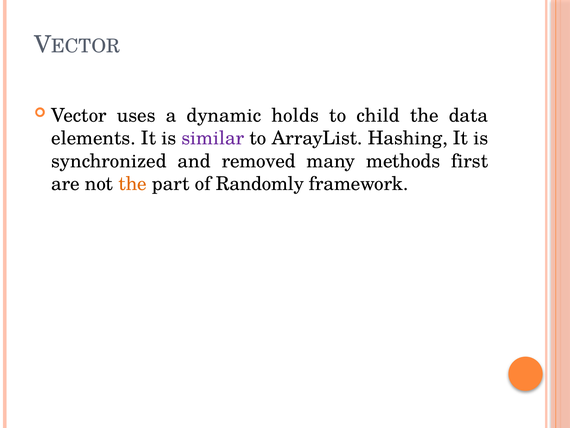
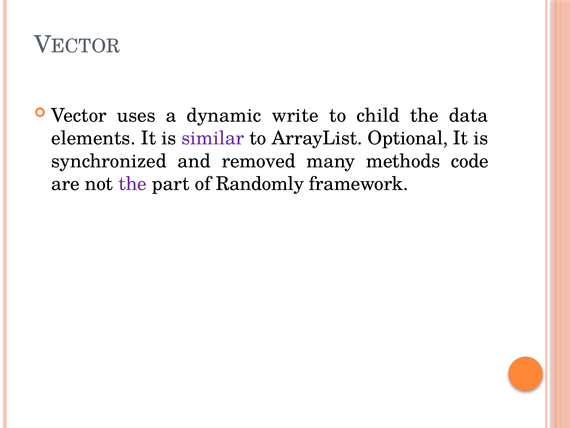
holds: holds -> write
Hashing: Hashing -> Optional
first: first -> code
the at (133, 184) colour: orange -> purple
